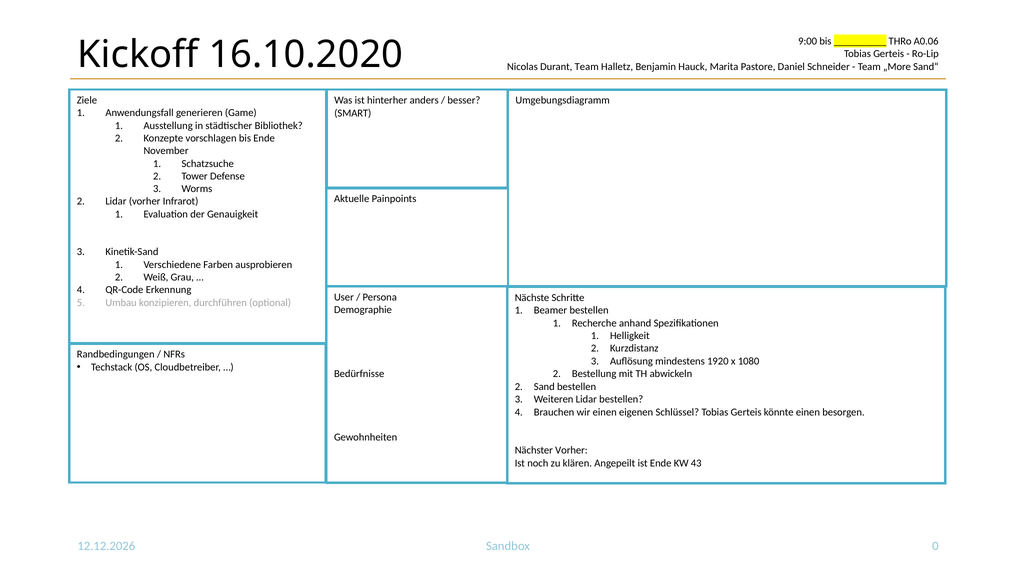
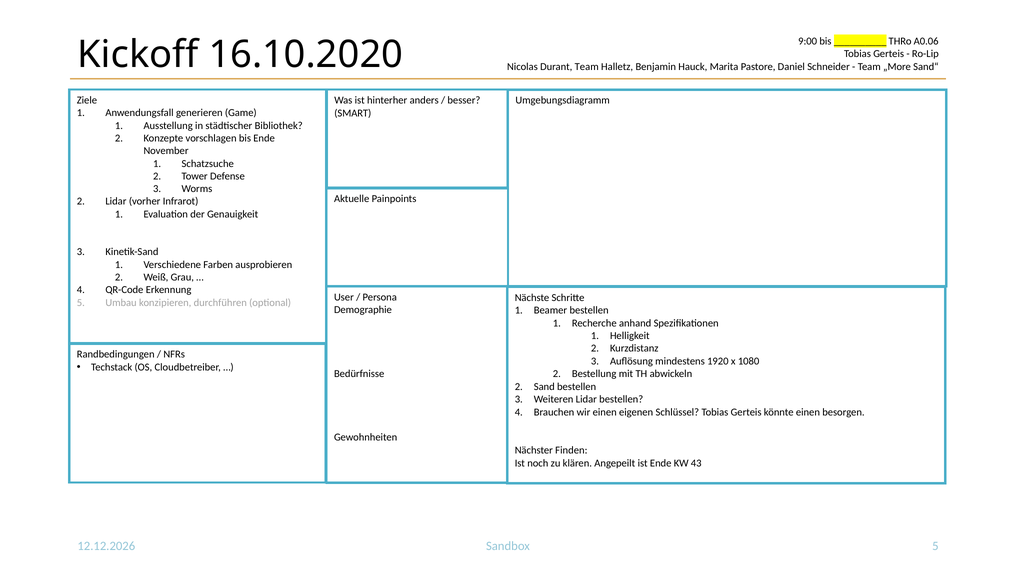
Nächster Vorher: Vorher -> Finden
Sandbox 0: 0 -> 5
